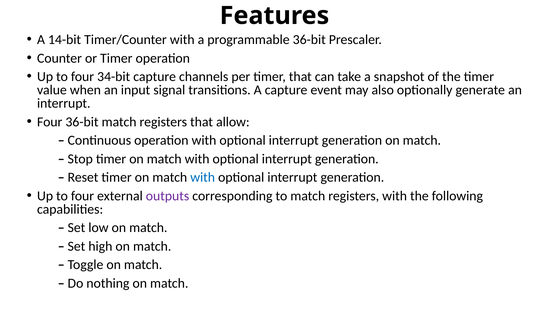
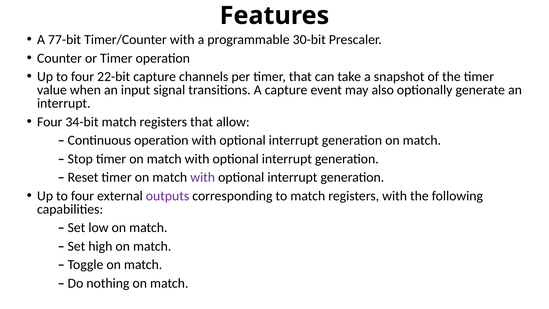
14-bit: 14-bit -> 77-bit
programmable 36-bit: 36-bit -> 30-bit
34-bit: 34-bit -> 22-bit
Four 36-bit: 36-bit -> 34-bit
with at (203, 177) colour: blue -> purple
